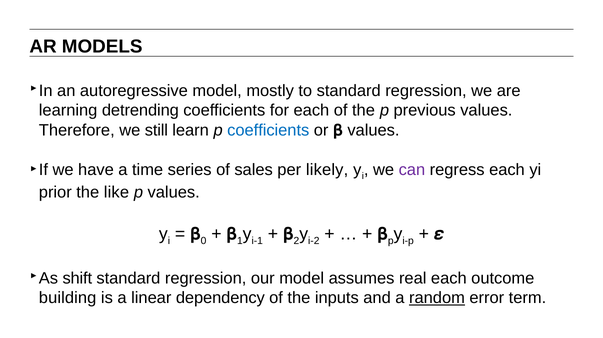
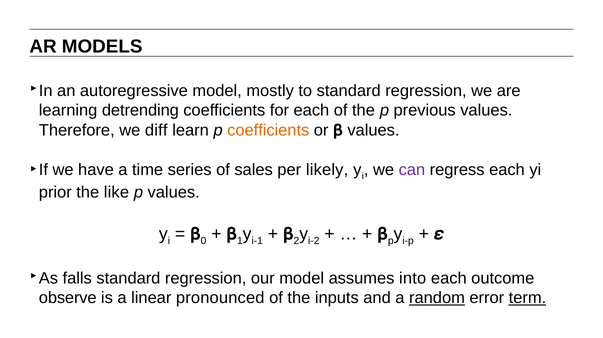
still: still -> diff
coefficients at (268, 130) colour: blue -> orange
shift: shift -> falls
real: real -> into
building: building -> observe
dependency: dependency -> pronounced
term underline: none -> present
